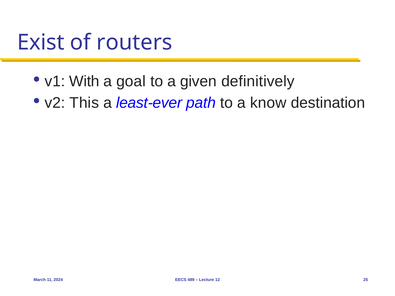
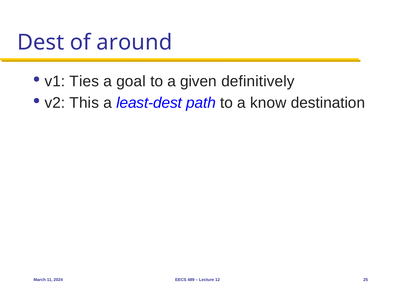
Exist: Exist -> Dest
routers: routers -> around
With: With -> Ties
least-ever: least-ever -> least-dest
